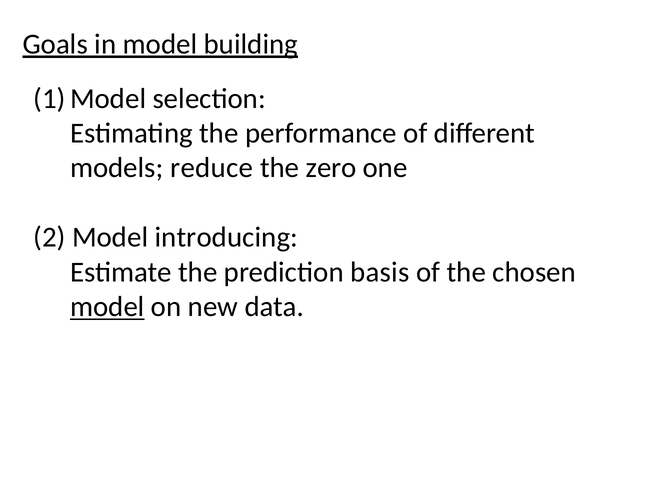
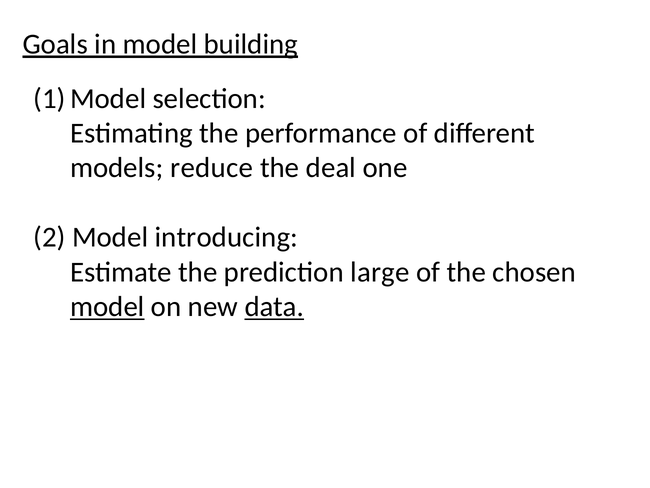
zero: zero -> deal
basis: basis -> large
data underline: none -> present
